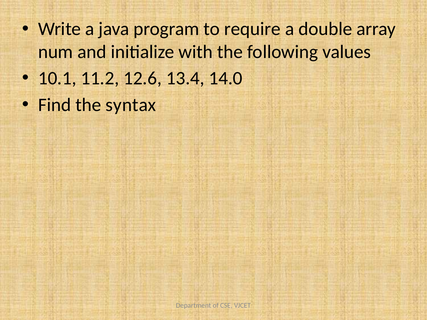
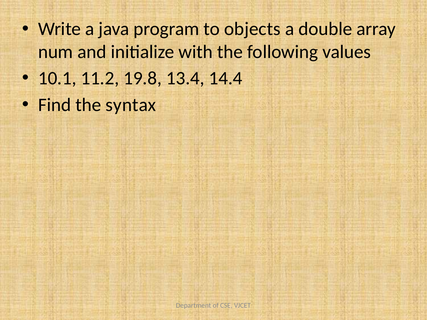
require: require -> objects
12.6: 12.6 -> 19.8
14.0: 14.0 -> 14.4
